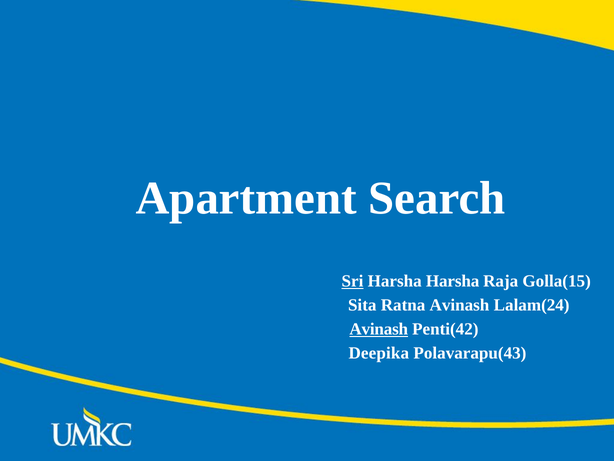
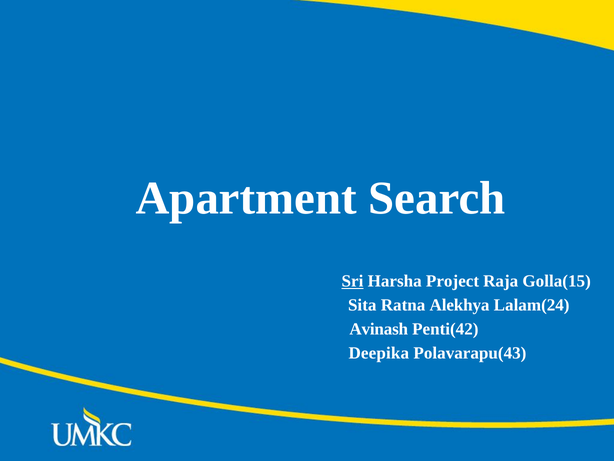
Harsha Harsha: Harsha -> Project
Ratna Avinash: Avinash -> Alekhya
Avinash at (379, 329) underline: present -> none
